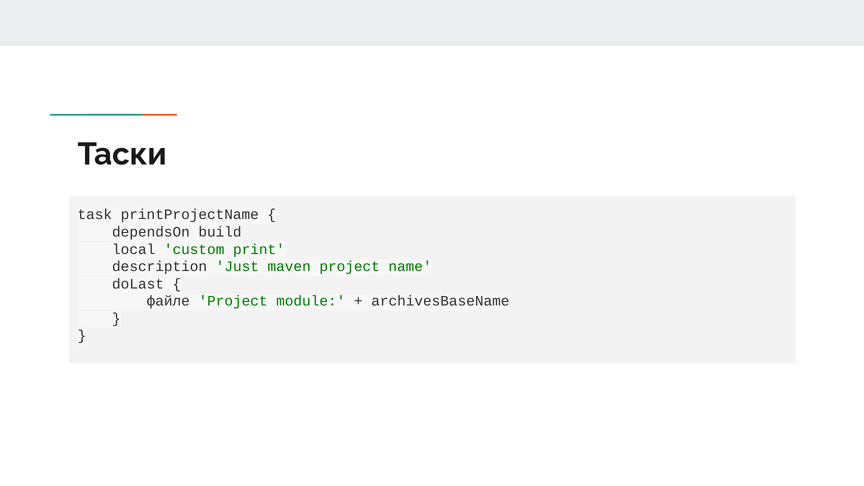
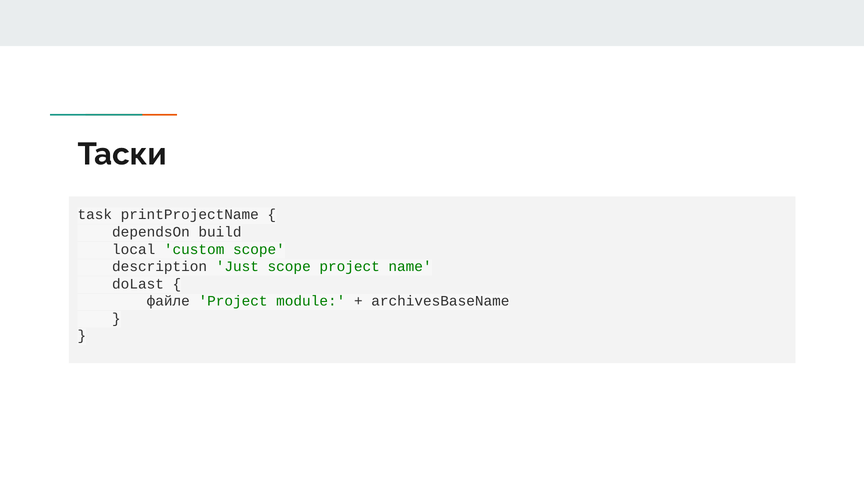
custom print: print -> scope
Just maven: maven -> scope
